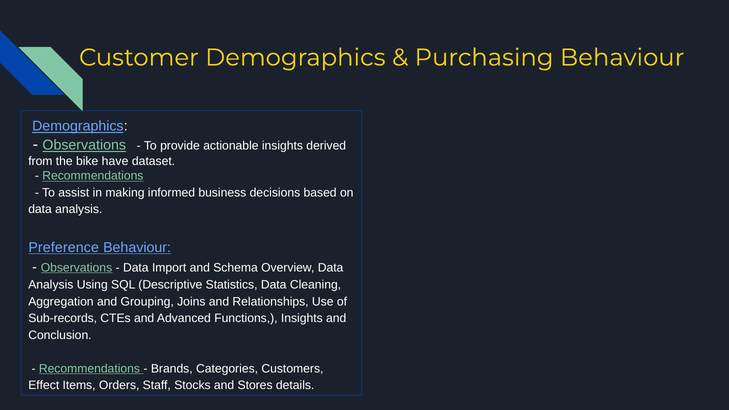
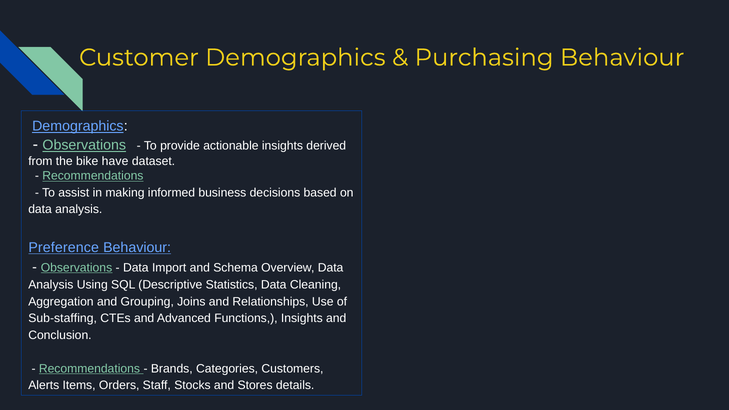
Sub-records: Sub-records -> Sub-staffing
Effect: Effect -> Alerts
